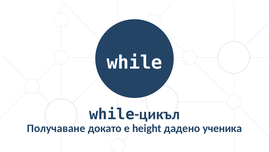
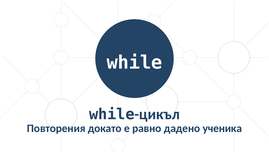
Получаване: Получаване -> Повторения
height: height -> равно
